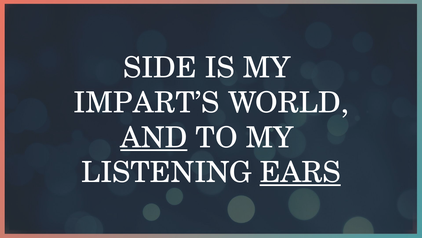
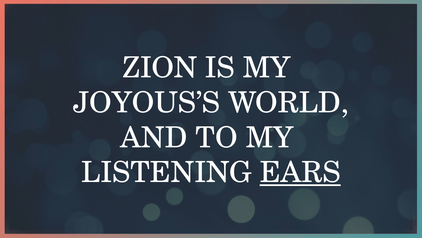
SIDE: SIDE -> ZION
IMPART’S: IMPART’S -> JOYOUS’S
AND underline: present -> none
